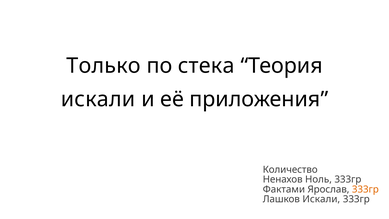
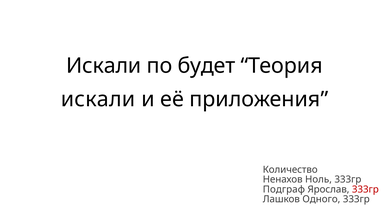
Только at (104, 66): Только -> Искали
стека: стека -> будет
Фактами: Фактами -> Подграф
333гр at (365, 189) colour: orange -> red
Лашков Искали: Искали -> Одного
